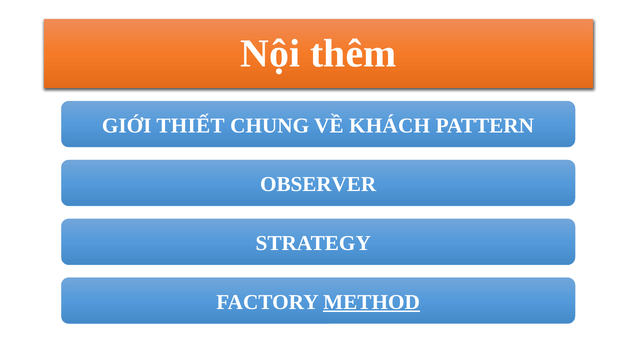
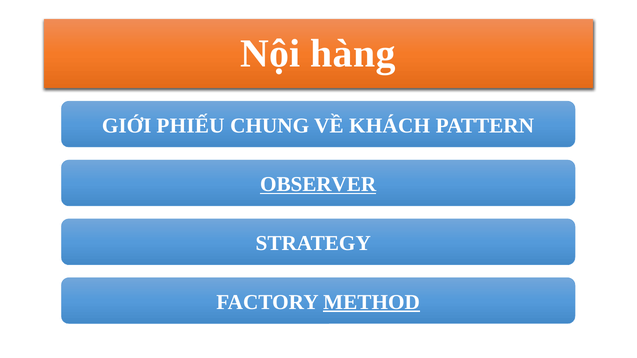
thêm: thêm -> hàng
THIẾT: THIẾT -> PHIẾU
OBSERVER underline: none -> present
